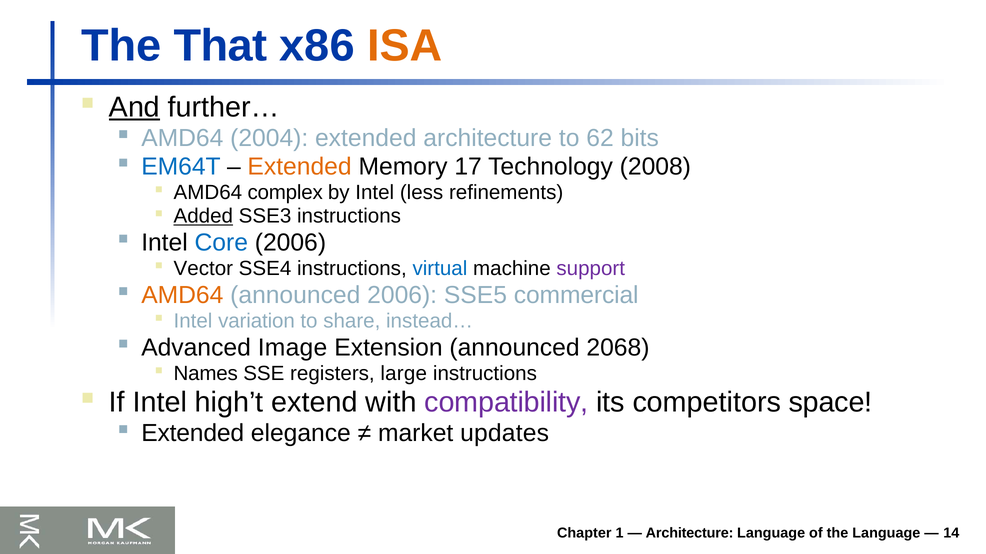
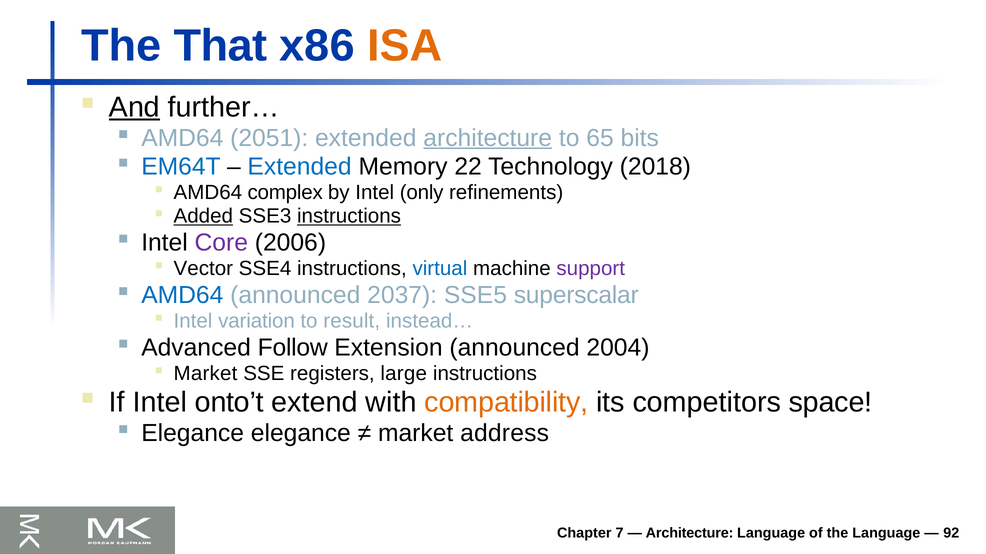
2004: 2004 -> 2051
architecture at (488, 138) underline: none -> present
62: 62 -> 65
Extended at (300, 167) colour: orange -> blue
17: 17 -> 22
2008: 2008 -> 2018
less: less -> only
instructions at (349, 216) underline: none -> present
Core colour: blue -> purple
AMD64 at (182, 295) colour: orange -> blue
announced 2006: 2006 -> 2037
commercial: commercial -> superscalar
share: share -> result
Image: Image -> Follow
2068: 2068 -> 2004
Names at (206, 374): Names -> Market
high’t: high’t -> onto’t
compatibility colour: purple -> orange
Extended at (193, 434): Extended -> Elegance
updates: updates -> address
1: 1 -> 7
14: 14 -> 92
